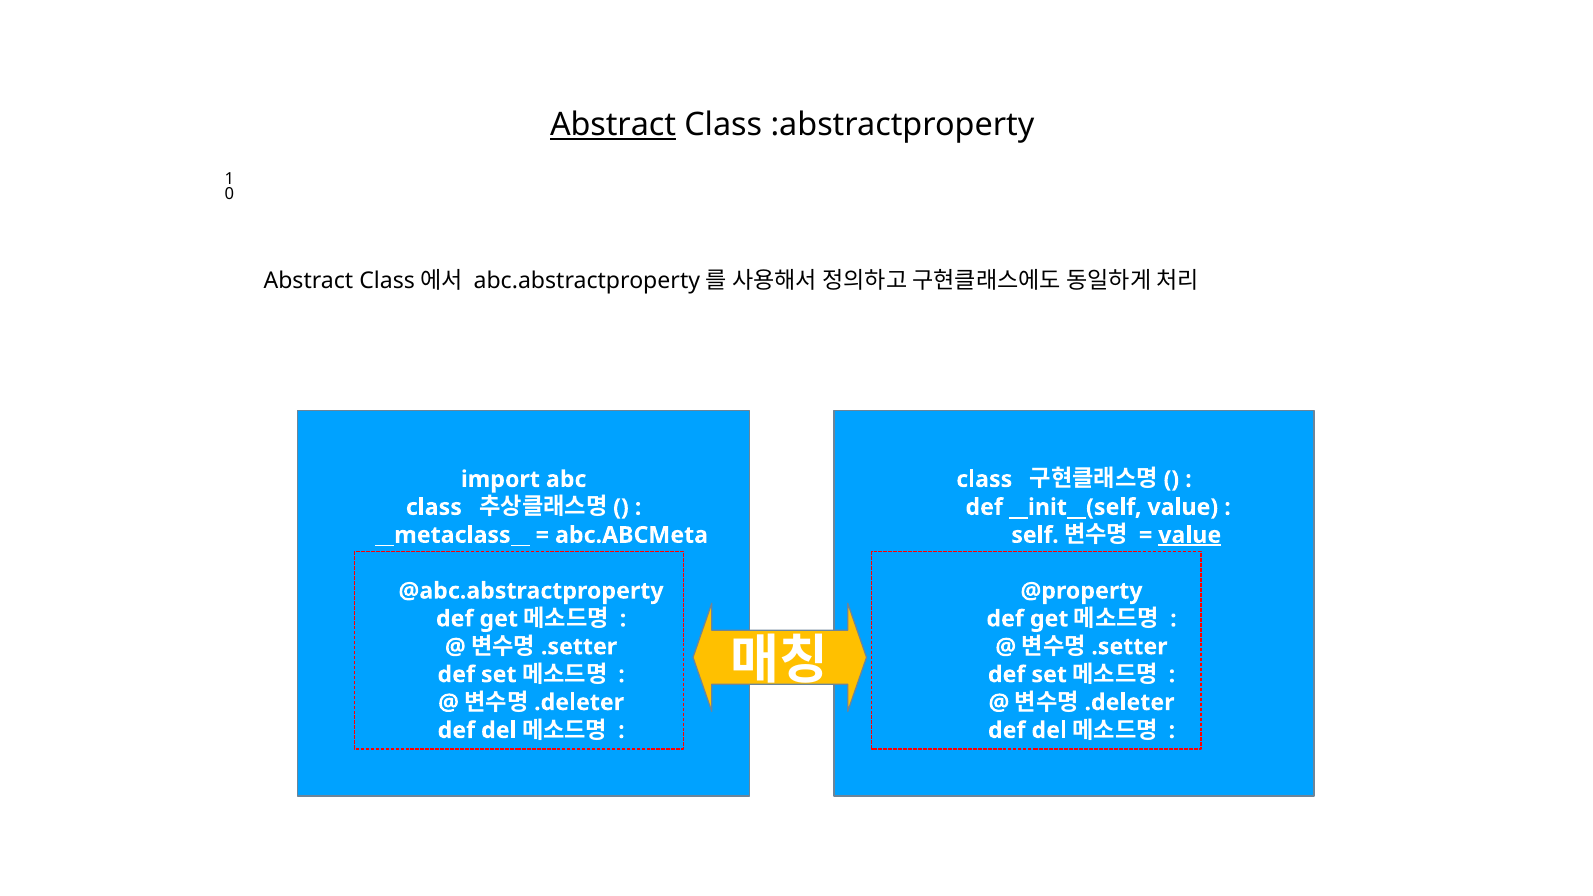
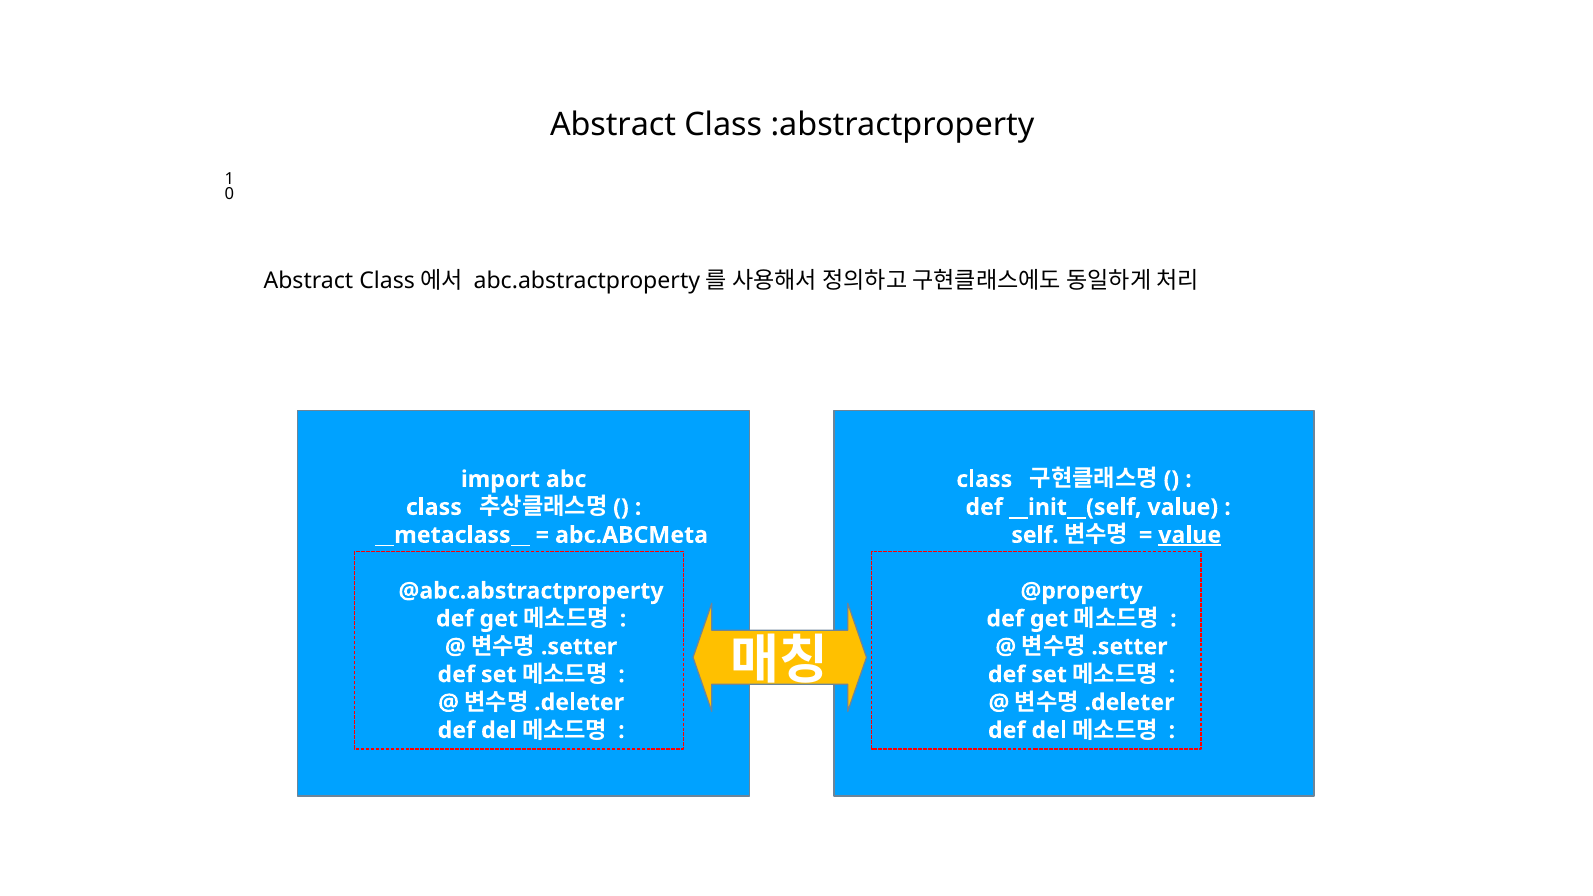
Abstract at (613, 125) underline: present -> none
